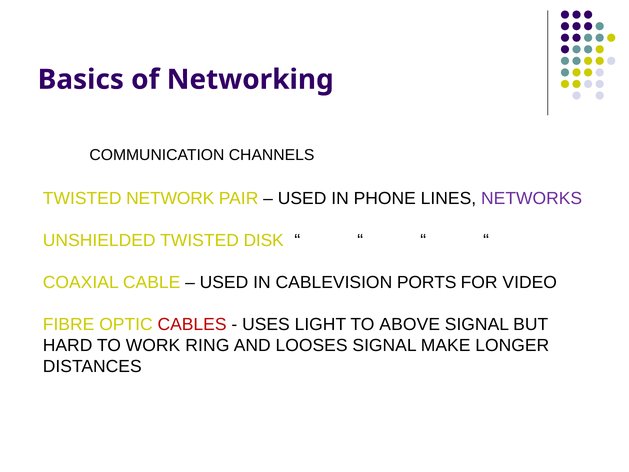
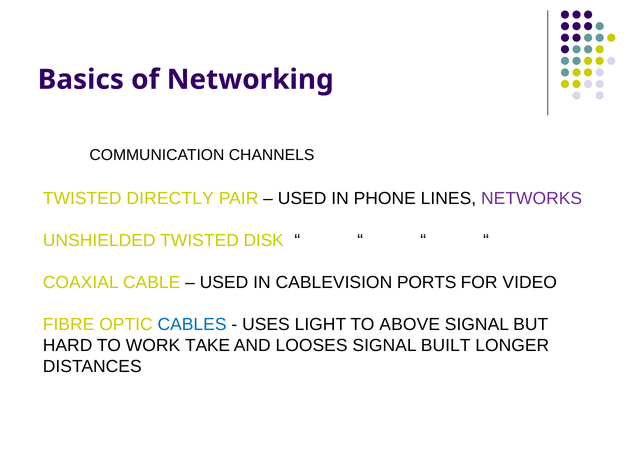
NETWORK: NETWORK -> DIRECTLY
CABLES colour: red -> blue
RING: RING -> TAKE
MAKE: MAKE -> BUILT
